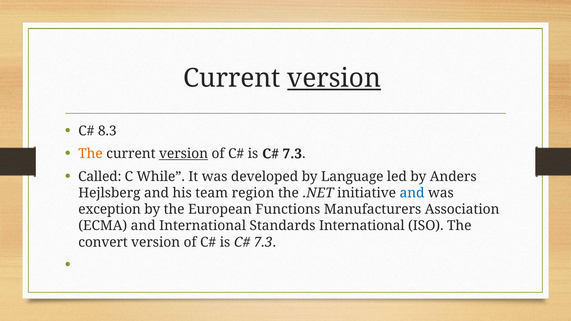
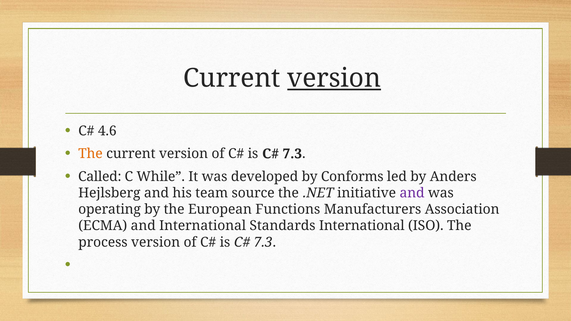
8.3: 8.3 -> 4.6
version at (184, 154) underline: present -> none
Language: Language -> Conforms
region: region -> source
and at (412, 193) colour: blue -> purple
exception: exception -> operating
convert: convert -> process
